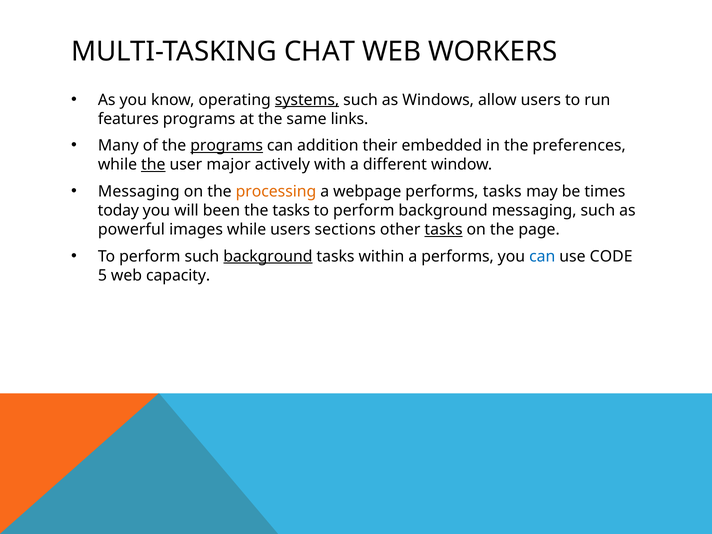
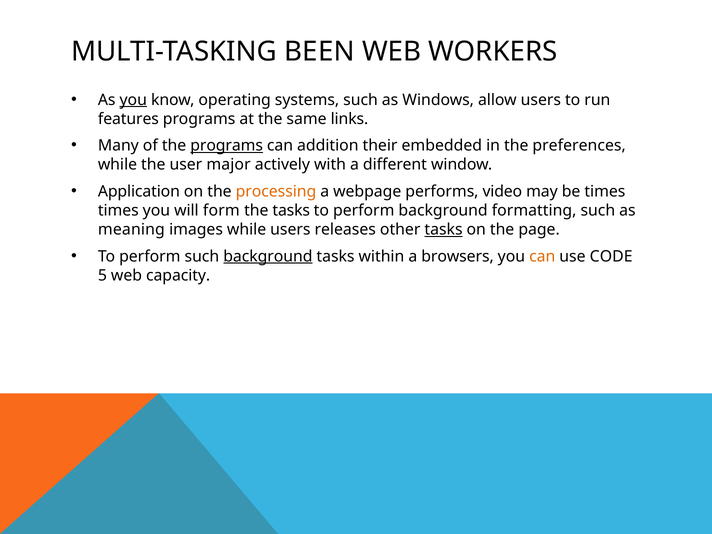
CHAT: CHAT -> BEEN
you at (133, 100) underline: none -> present
systems underline: present -> none
the at (153, 165) underline: present -> none
Messaging at (139, 192): Messaging -> Application
performs tasks: tasks -> video
today at (118, 211): today -> times
been: been -> form
background messaging: messaging -> formatting
powerful: powerful -> meaning
sections: sections -> releases
a performs: performs -> browsers
can at (542, 256) colour: blue -> orange
